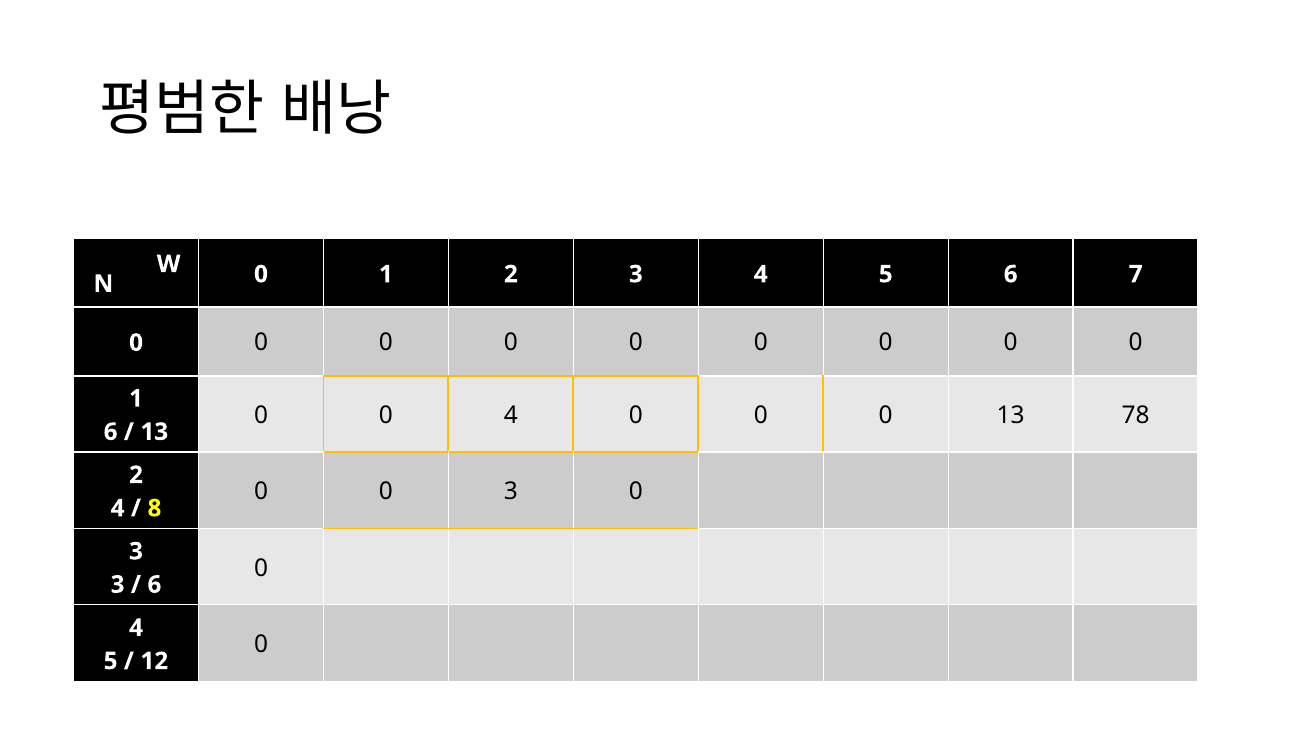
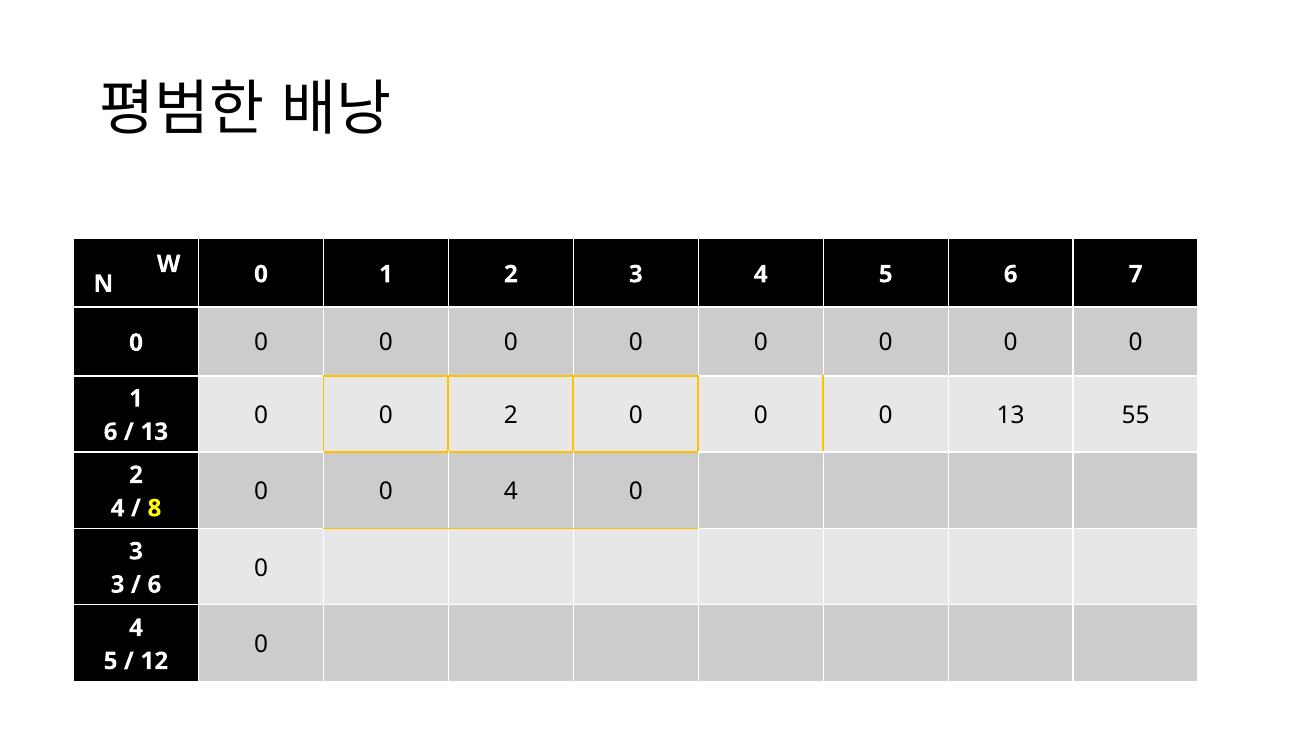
0 0 4: 4 -> 2
78: 78 -> 55
0 0 3: 3 -> 4
